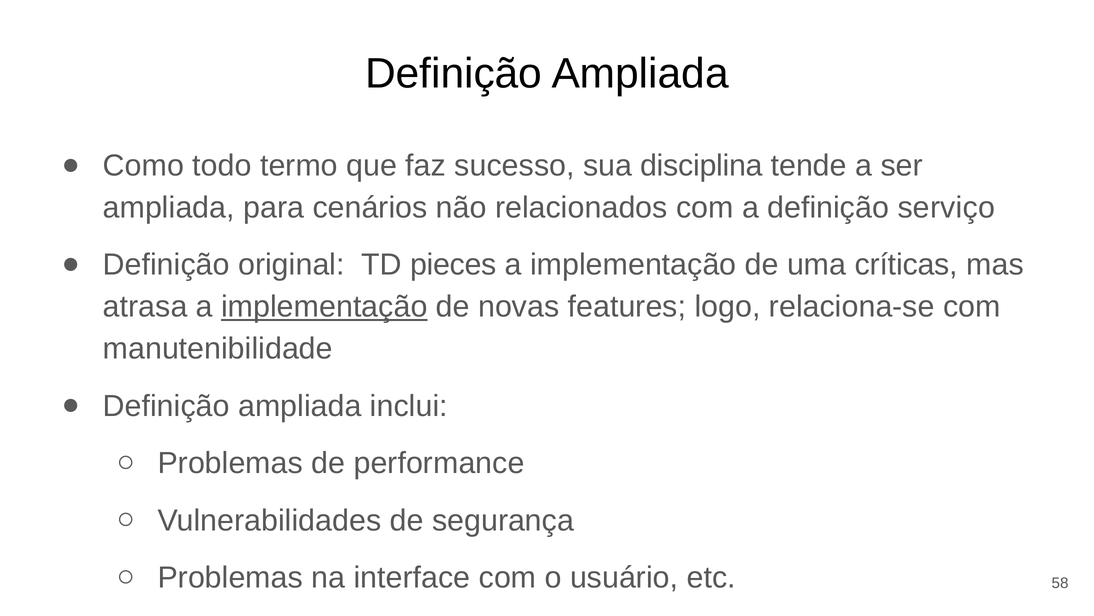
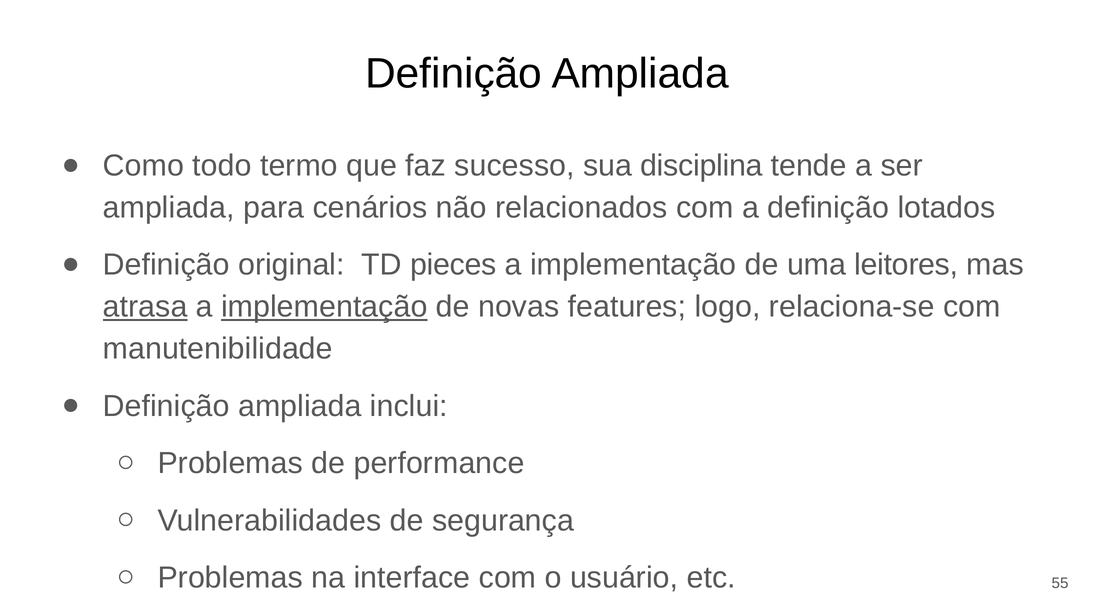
serviço: serviço -> lotados
críticas: críticas -> leitores
atrasa underline: none -> present
58: 58 -> 55
